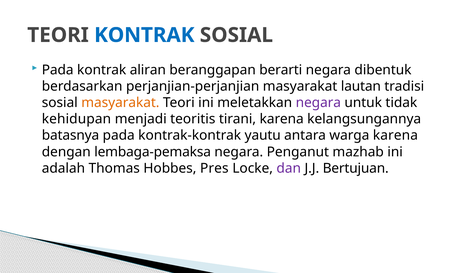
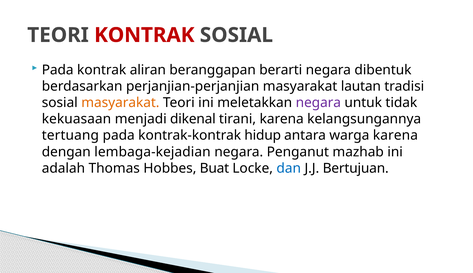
KONTRAK at (144, 35) colour: blue -> red
kehidupan: kehidupan -> kekuasaan
teoritis: teoritis -> dikenal
batasnya: batasnya -> tertuang
yautu: yautu -> hidup
lembaga-pemaksa: lembaga-pemaksa -> lembaga-kejadian
Pres: Pres -> Buat
dan colour: purple -> blue
